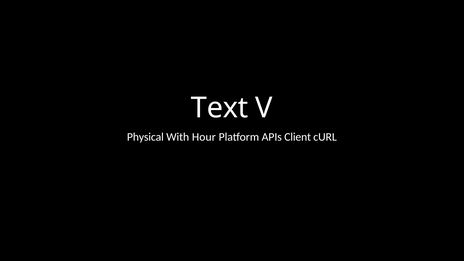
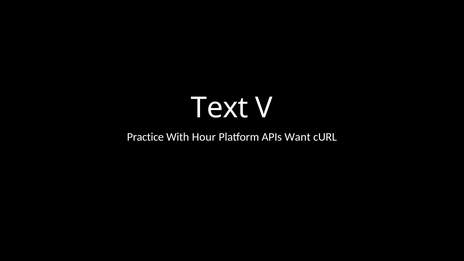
Physical: Physical -> Practice
Client: Client -> Want
